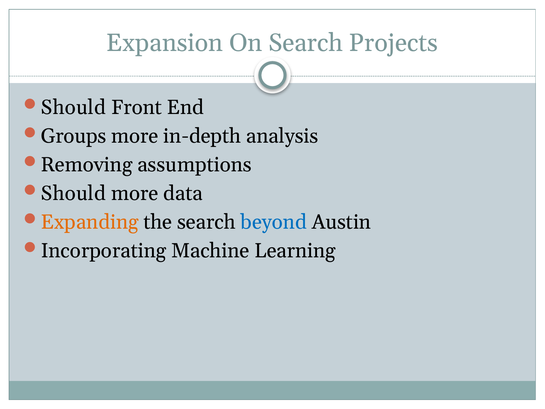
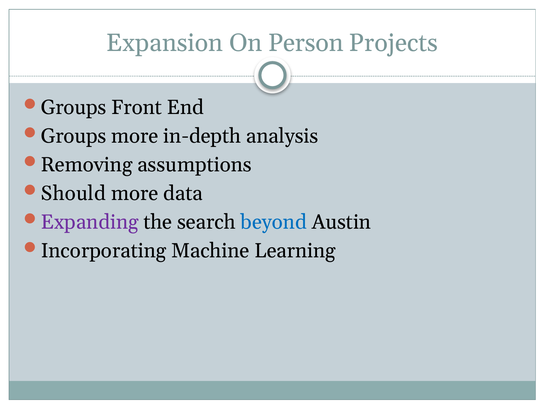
On Search: Search -> Person
Should at (73, 107): Should -> Groups
Expanding colour: orange -> purple
